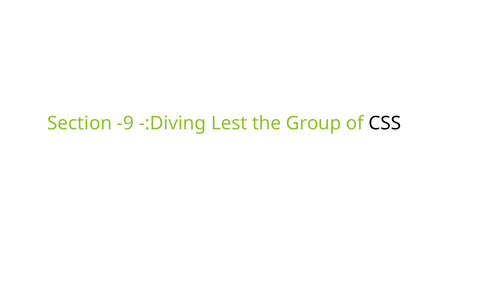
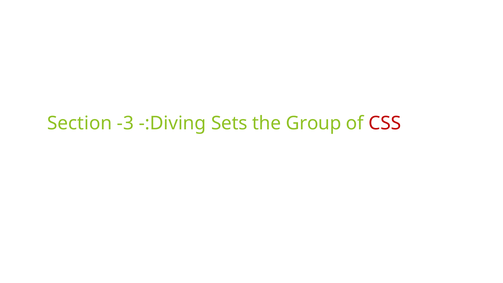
-9: -9 -> -3
Lest: Lest -> Sets
CSS colour: black -> red
